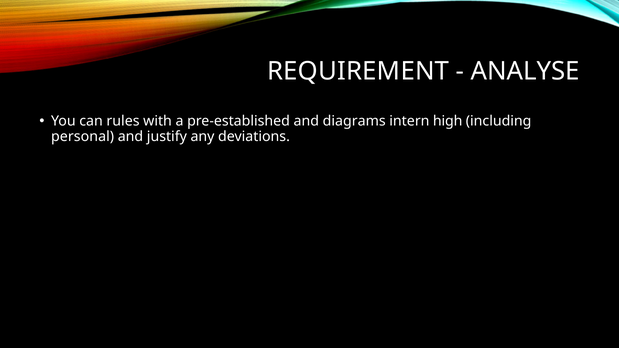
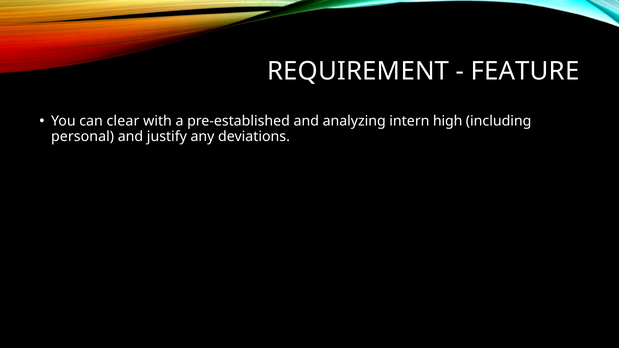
ANALYSE: ANALYSE -> FEATURE
rules: rules -> clear
diagrams: diagrams -> analyzing
